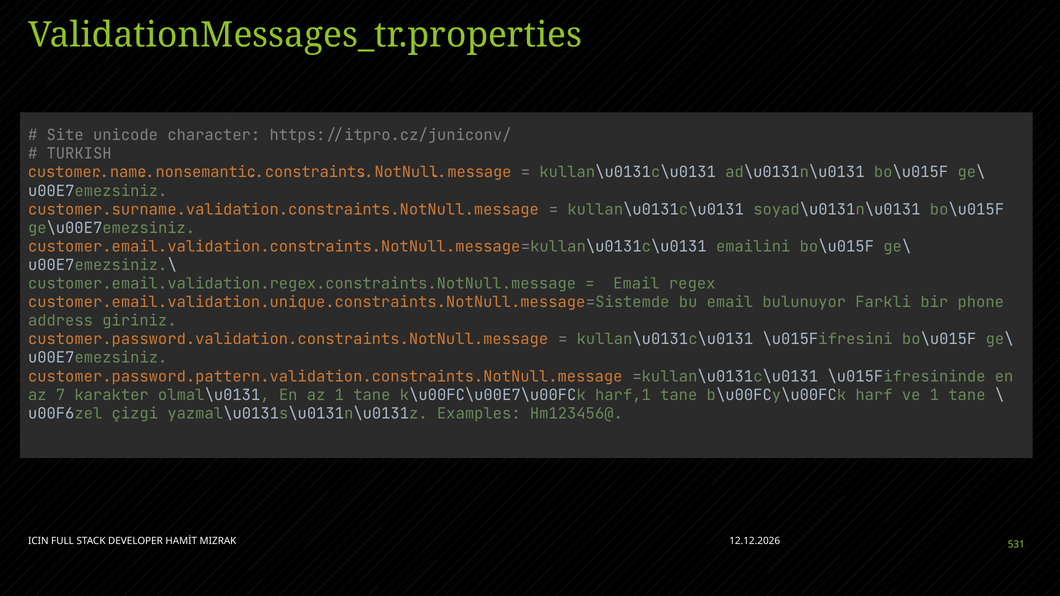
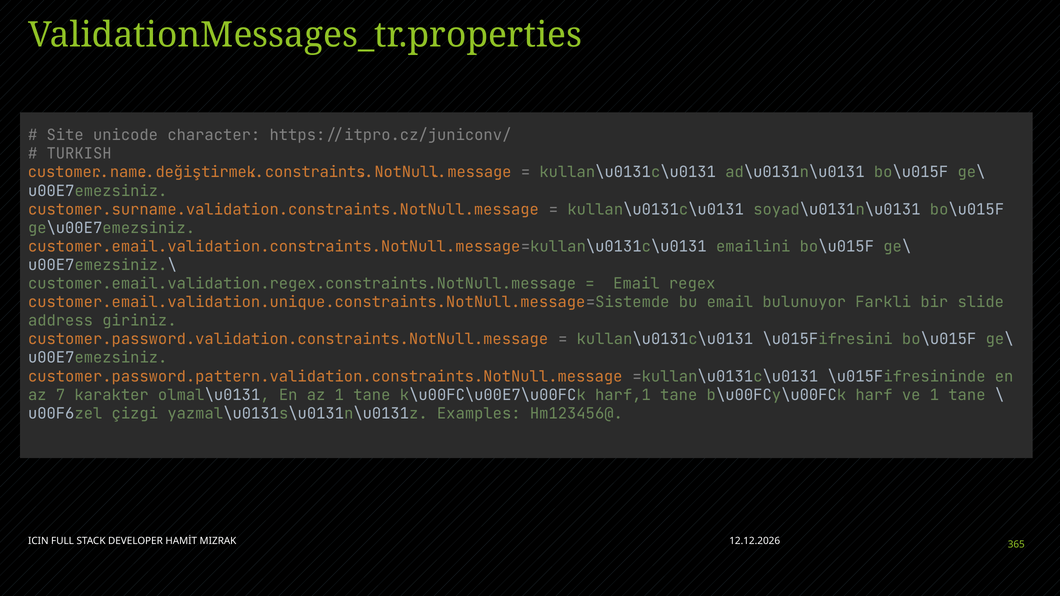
customer.name.nonsemantic.constraints.NotNull.message: customer.name.nonsemantic.constraints.NotNull.message -> customer.name.değiştirmek.constraints.NotNull.message
phone: phone -> slide
531: 531 -> 365
